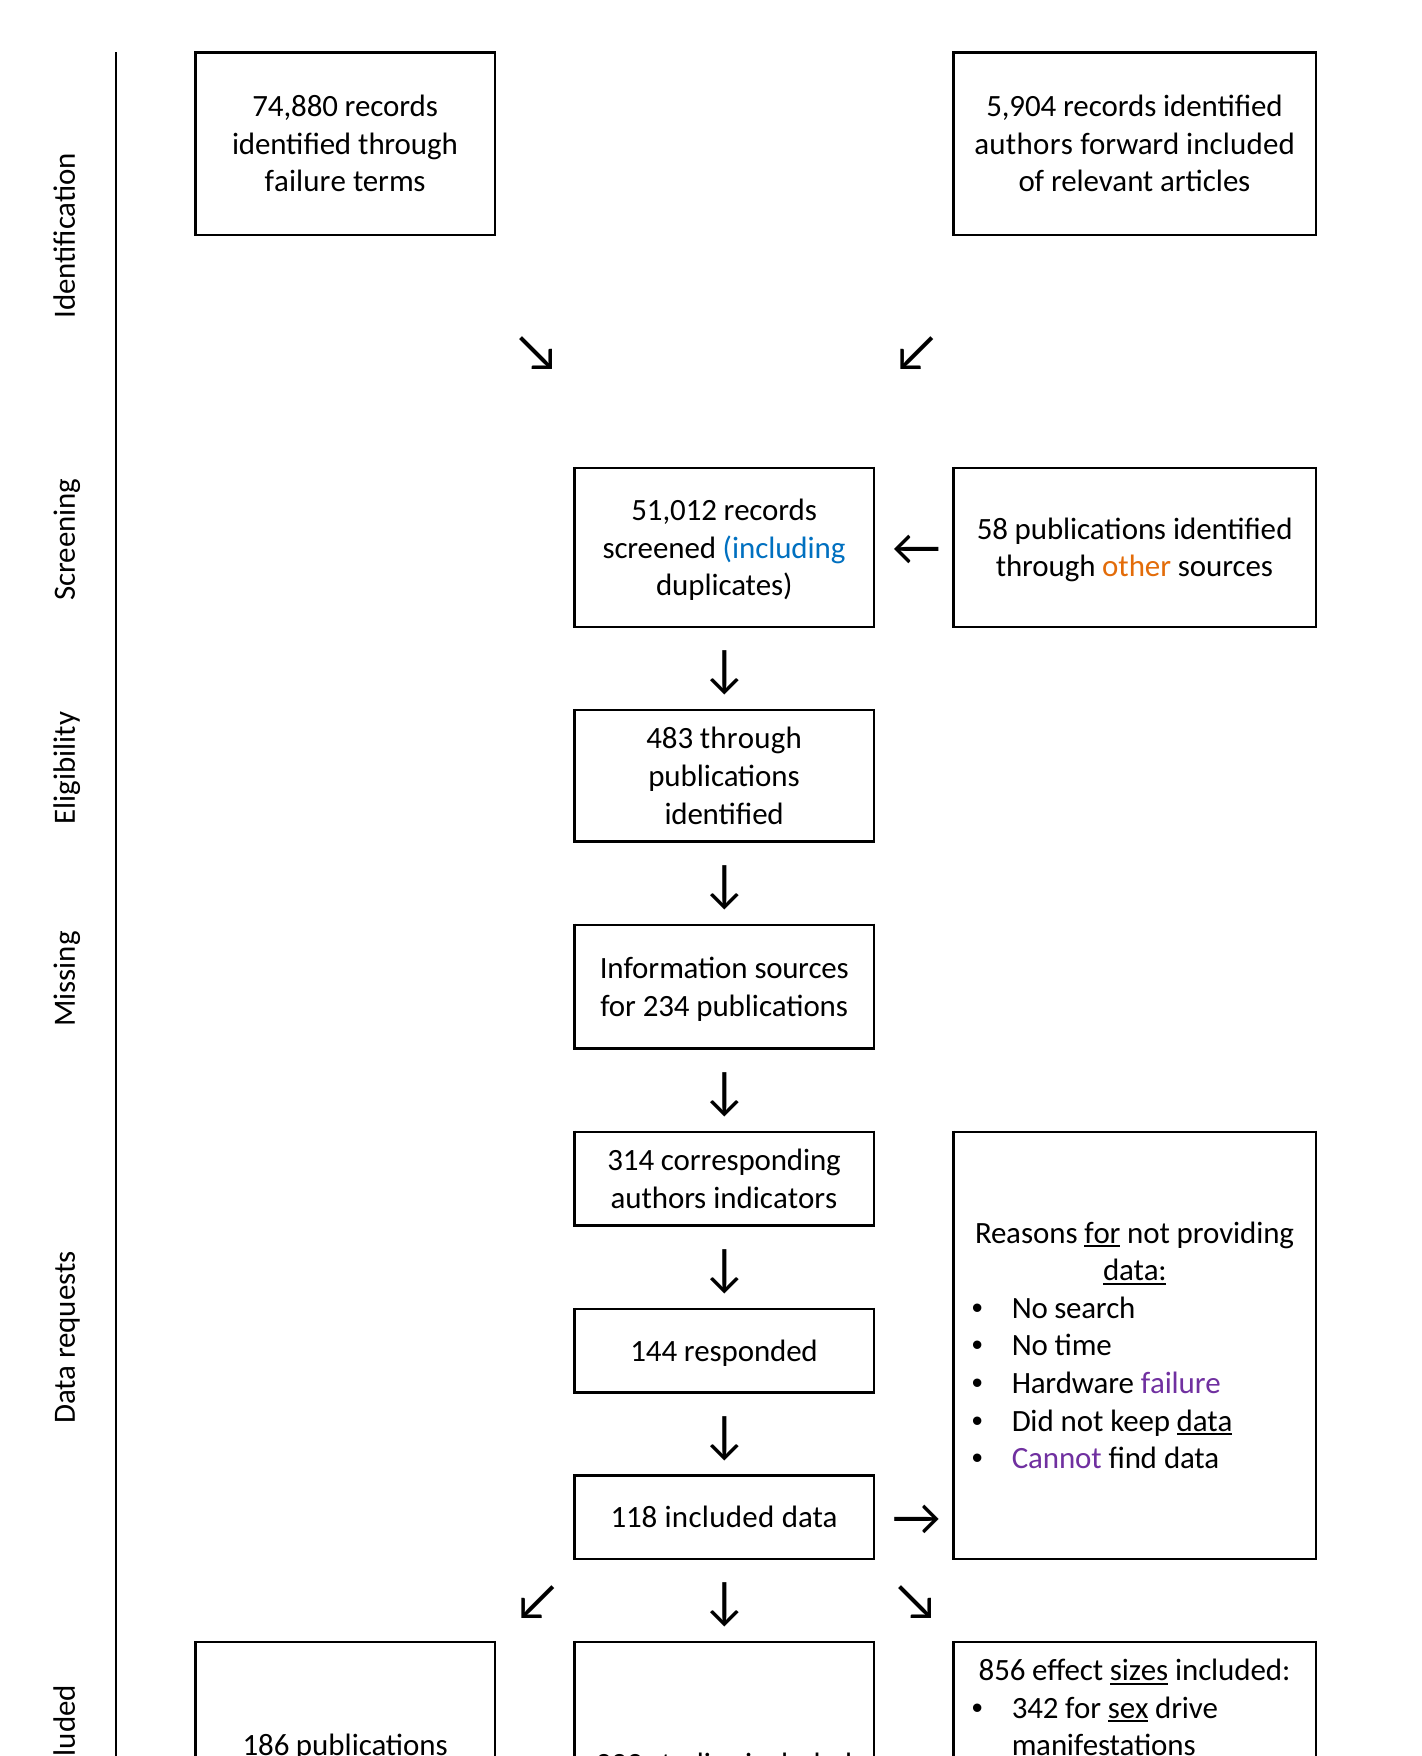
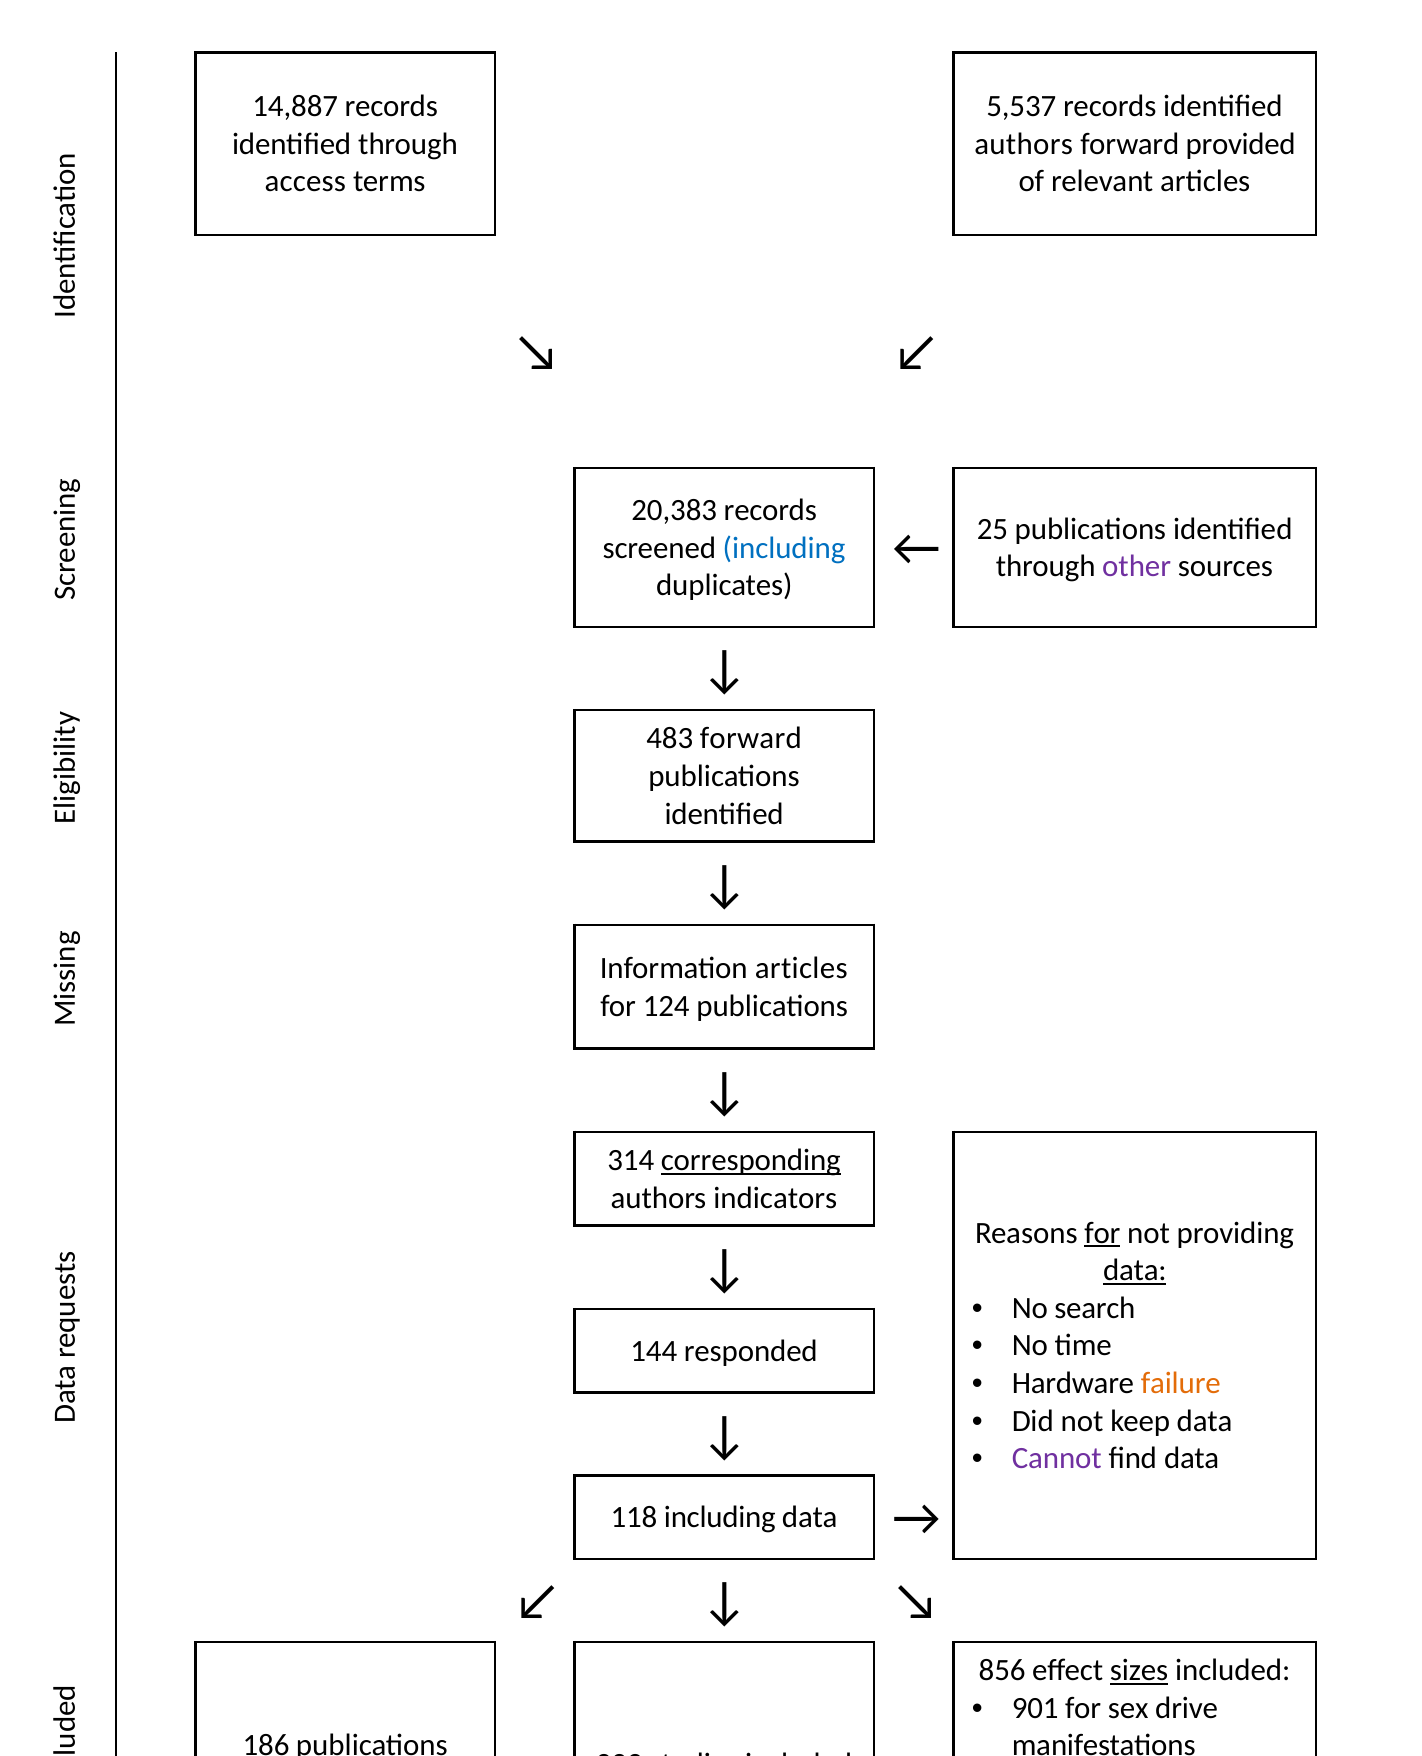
74,880: 74,880 -> 14,887
5,904: 5,904 -> 5,537
forward included: included -> provided
failure at (305, 182): failure -> access
51,012: 51,012 -> 20,383
58: 58 -> 25
other colour: orange -> purple
483 through: through -> forward
Information sources: sources -> articles
234: 234 -> 124
corresponding underline: none -> present
failure at (1181, 1384) colour: purple -> orange
data at (1205, 1421) underline: present -> none
118 included: included -> including
342: 342 -> 901
sex at (1128, 1709) underline: present -> none
